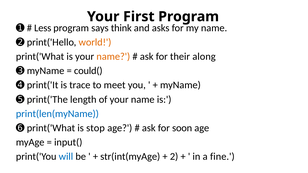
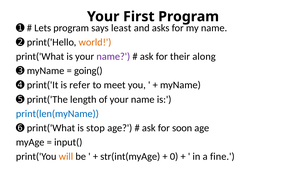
Less: Less -> Lets
think: think -> least
name at (113, 57) colour: orange -> purple
could(: could( -> going(
trace: trace -> refer
will colour: blue -> orange
2: 2 -> 0
